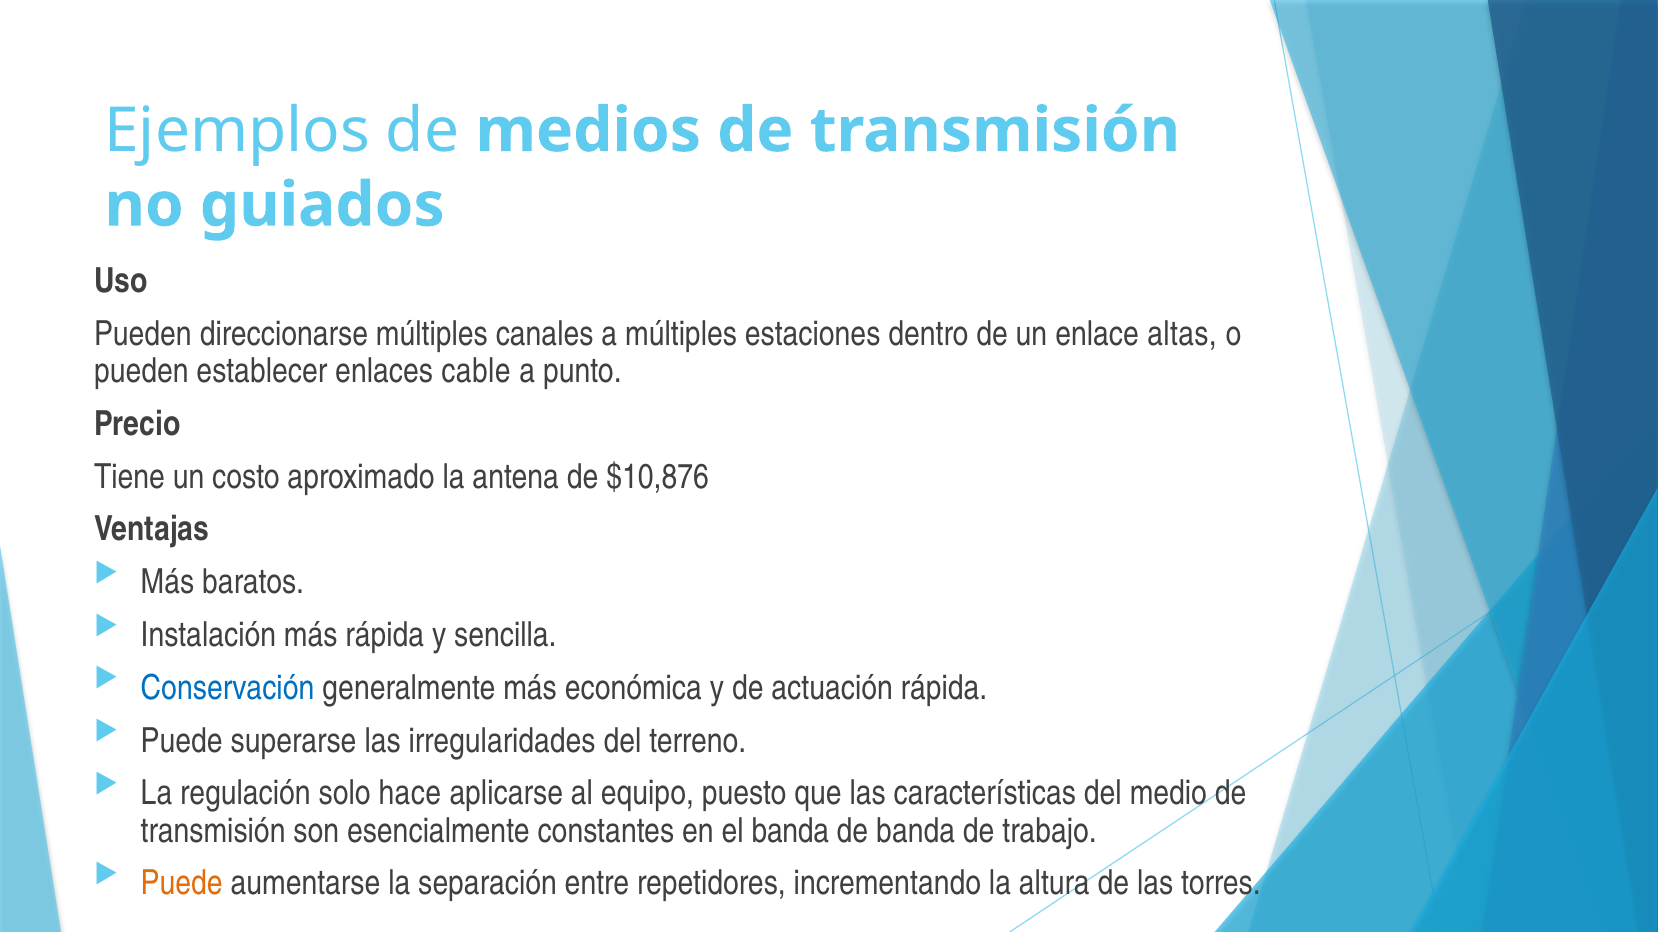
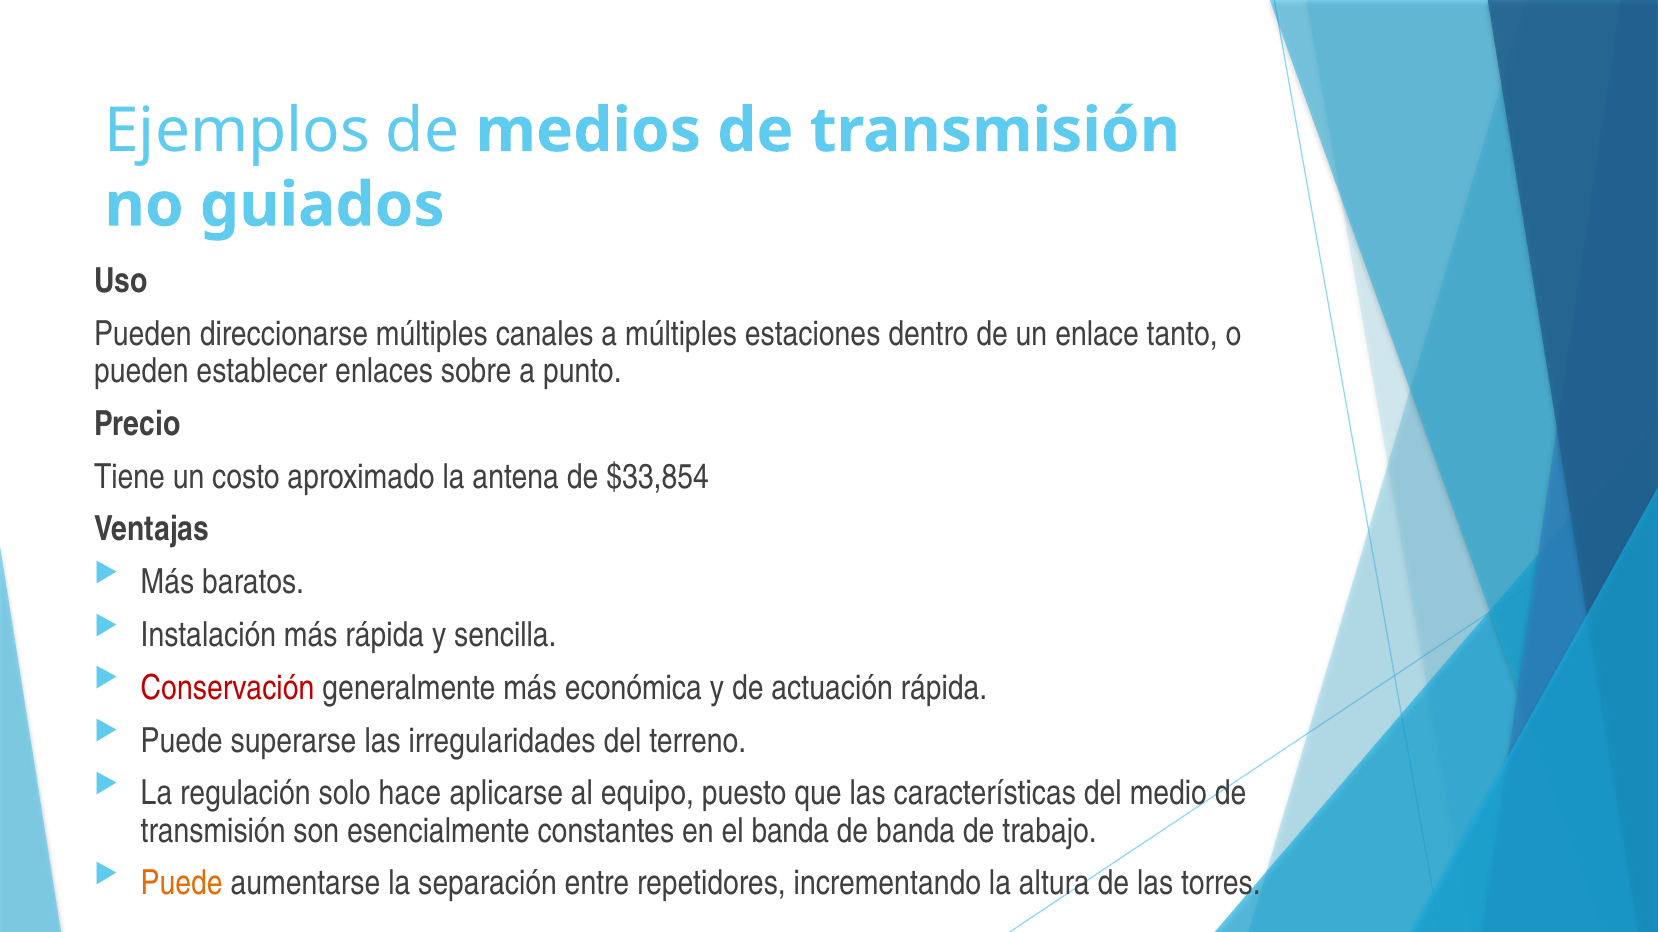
altas: altas -> tanto
cable: cable -> sobre
$10,876: $10,876 -> $33,854
Conservación colour: blue -> red
